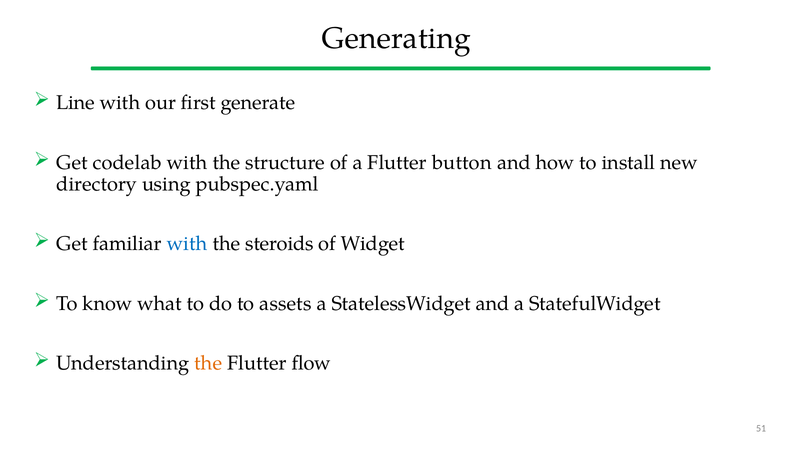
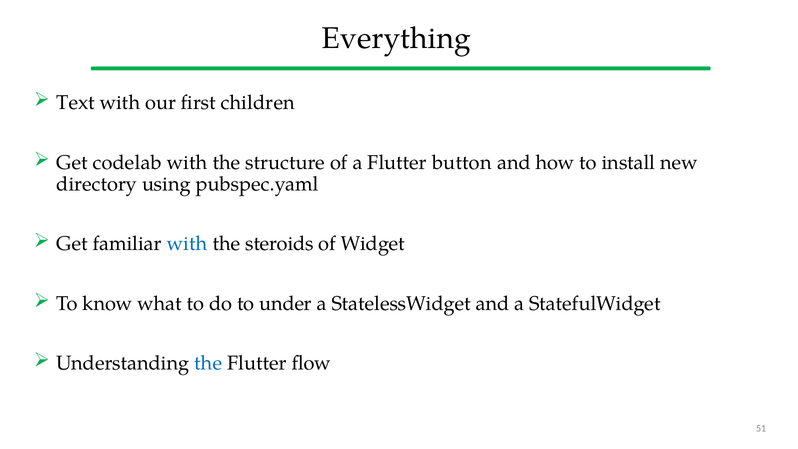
Generating: Generating -> Everything
Line: Line -> Text
generate: generate -> children
assets: assets -> under
the at (208, 363) colour: orange -> blue
